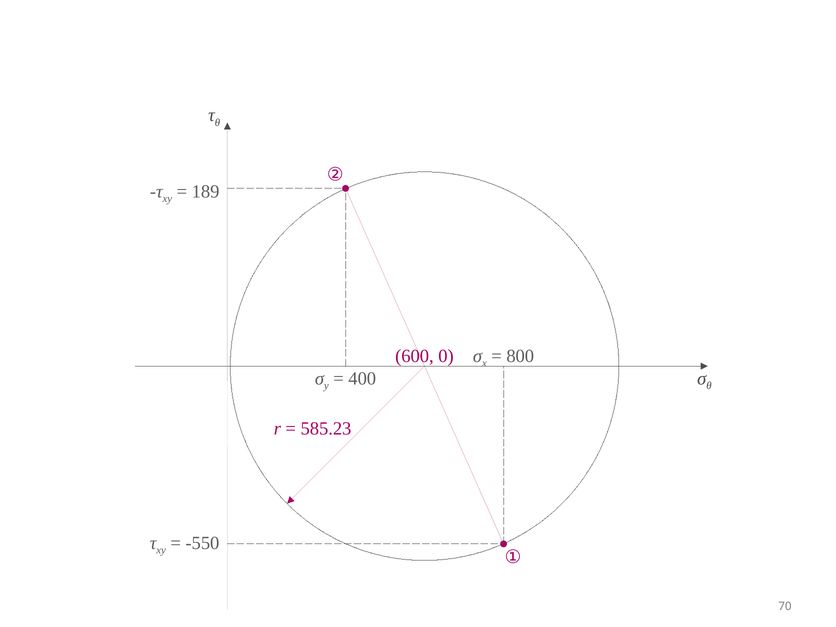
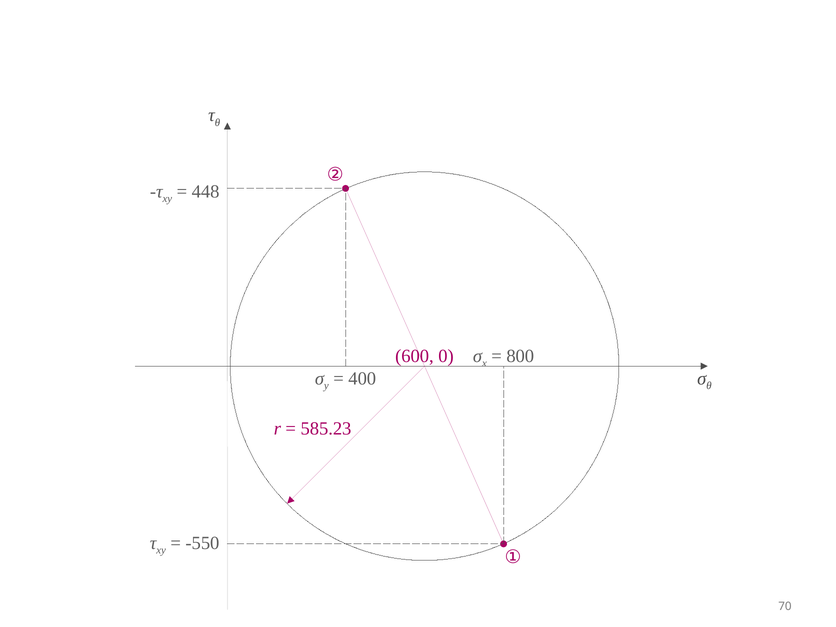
189: 189 -> 448
